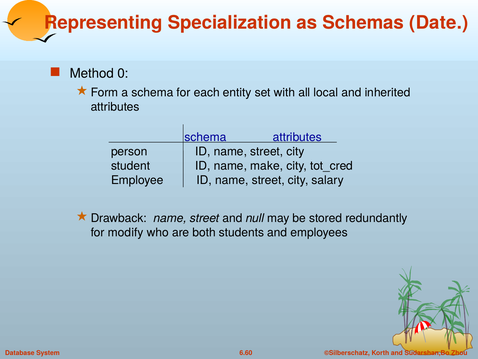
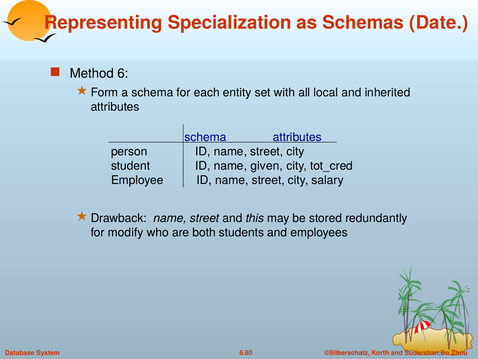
0: 0 -> 6
make: make -> given
null: null -> this
